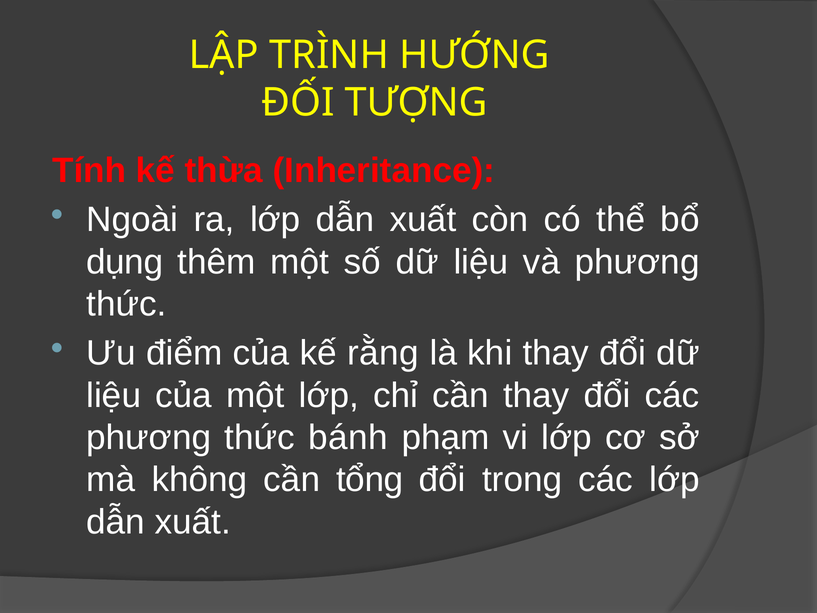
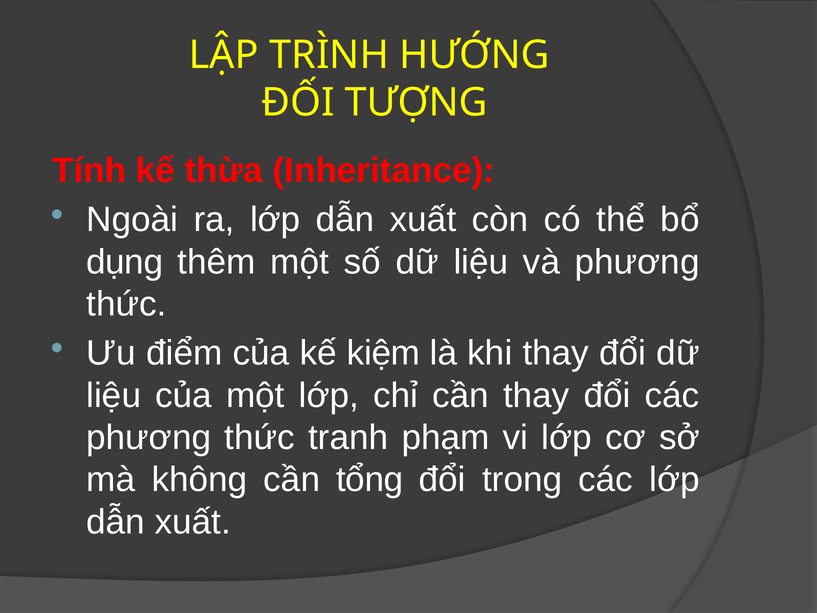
rằng: rằng -> kiệm
bánh: bánh -> tranh
